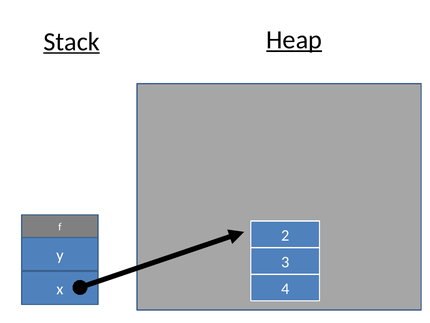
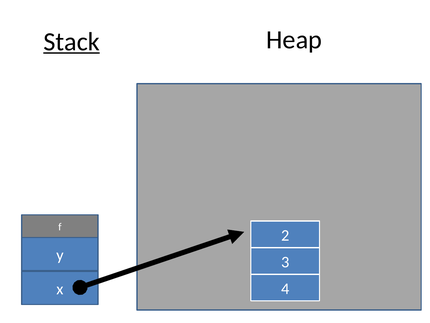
Heap underline: present -> none
